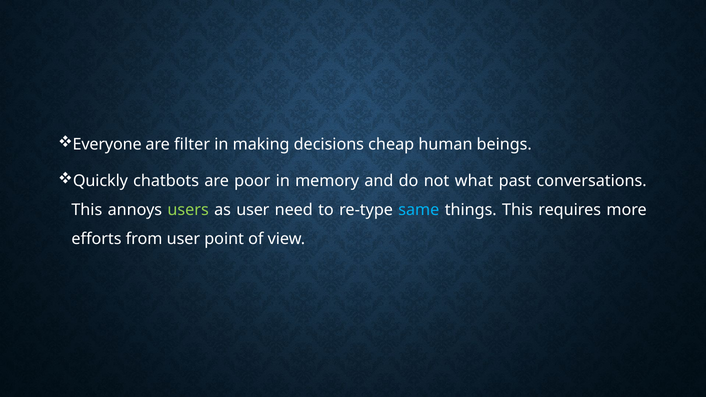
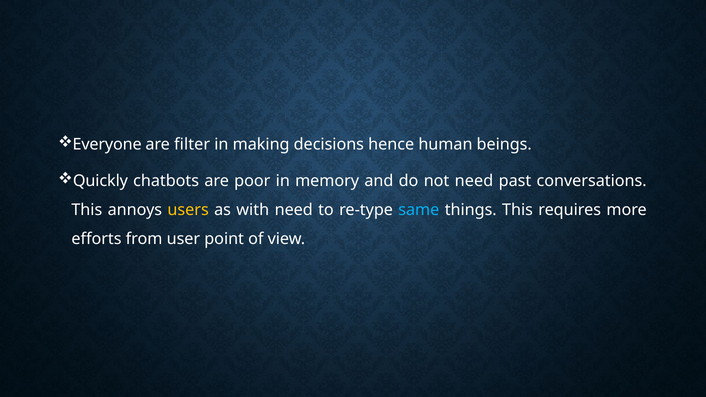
cheap: cheap -> hence
not what: what -> need
users colour: light green -> yellow
as user: user -> with
